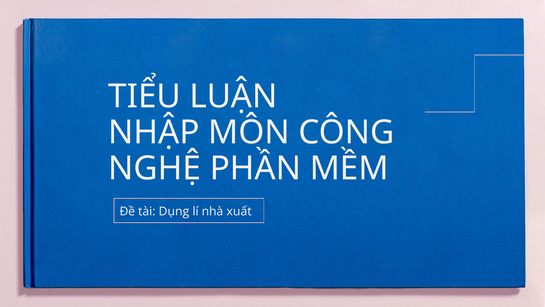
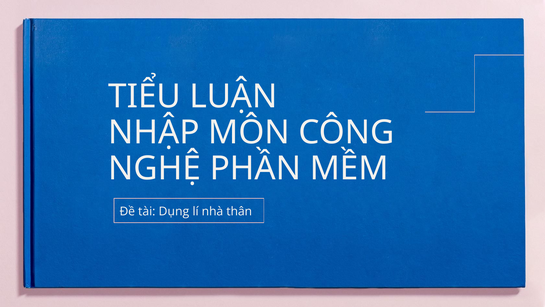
xuất: xuất -> thân
